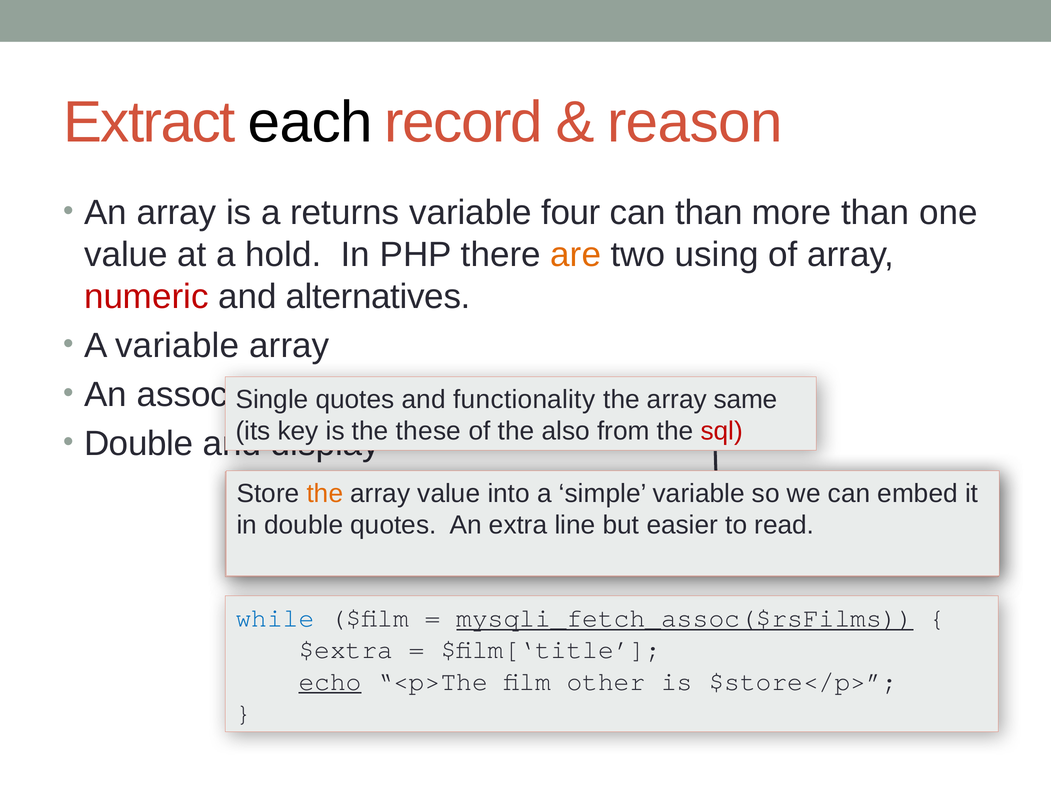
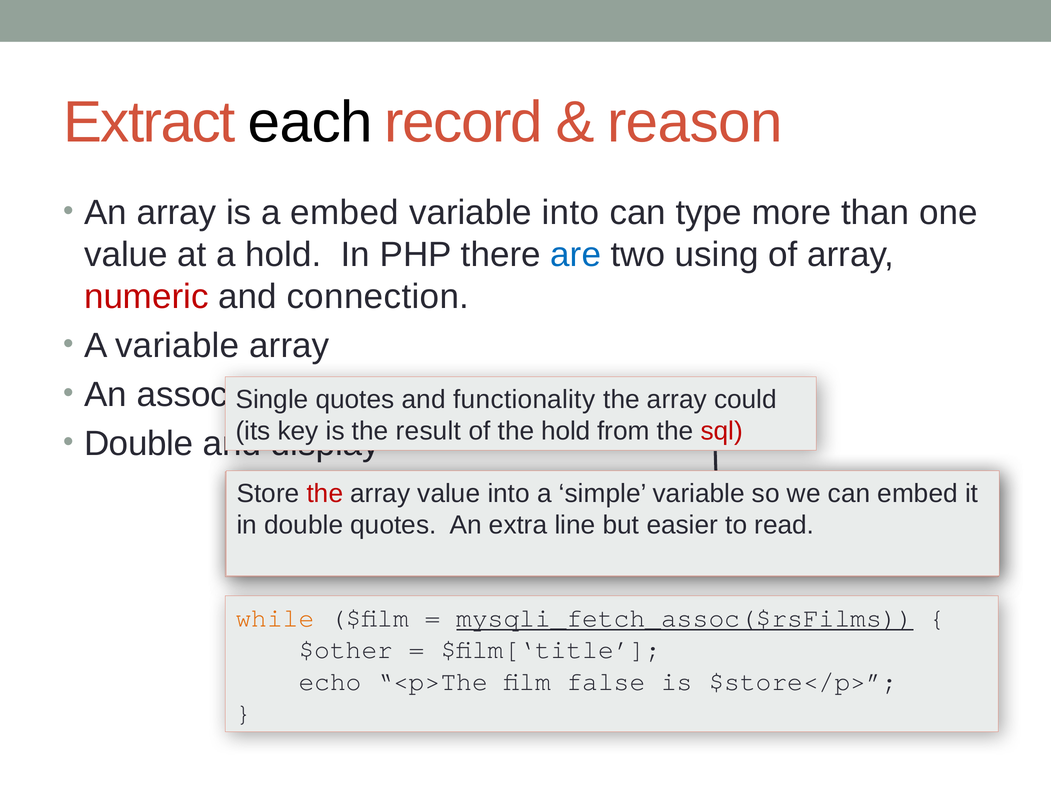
a returns: returns -> embed
variable four: four -> into
can than: than -> type
are colour: orange -> blue
alternatives: alternatives -> connection
same: same -> could
these: these -> result
the also: also -> hold
the at (325, 494) colour: orange -> red
while at (275, 618) colour: blue -> orange
$extra: $extra -> $other
echo at (330, 682) underline: present -> none
other: other -> false
